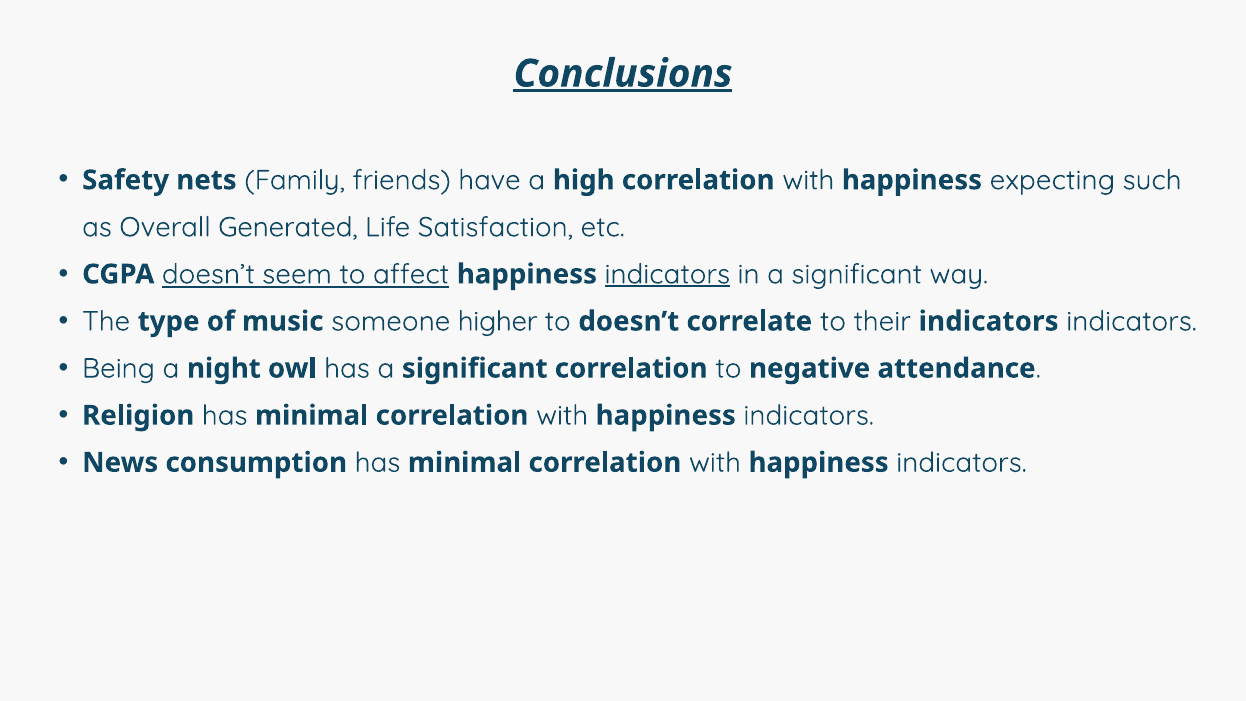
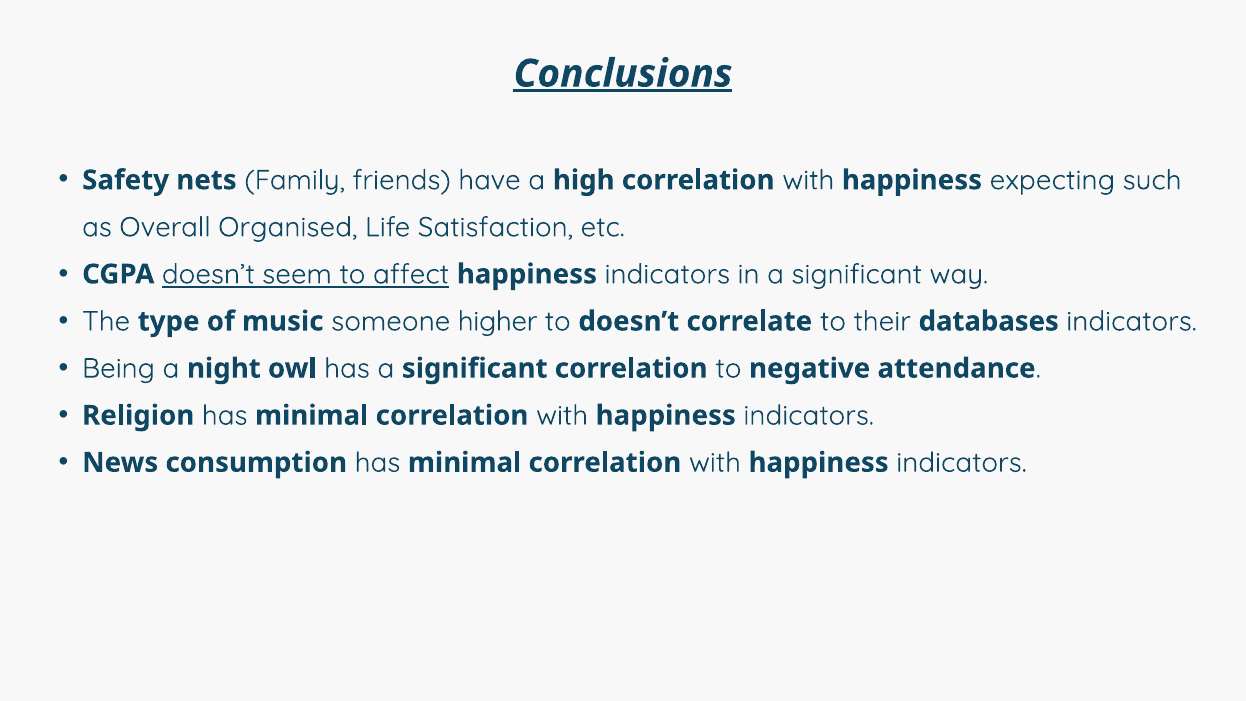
Generated: Generated -> Organised
indicators at (667, 274) underline: present -> none
their indicators: indicators -> databases
